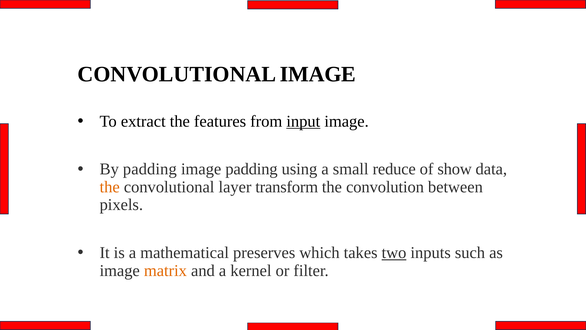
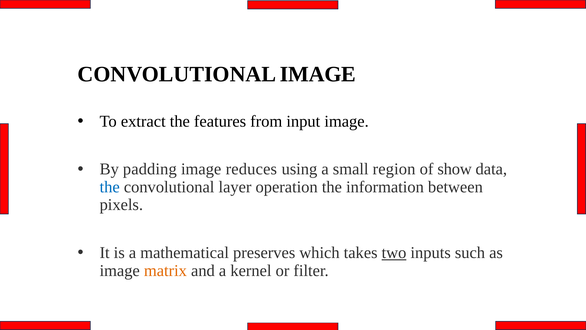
input underline: present -> none
image padding: padding -> reduces
reduce: reduce -> region
the at (110, 187) colour: orange -> blue
transform: transform -> operation
convolution: convolution -> information
